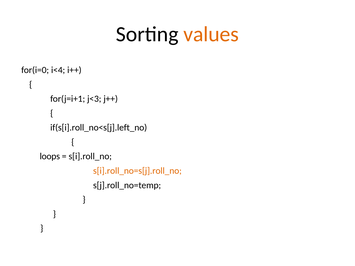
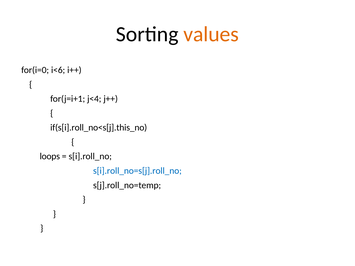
i<4: i<4 -> i<6
j<3: j<3 -> j<4
if(s[i].roll_no<s[j].left_no: if(s[i].roll_no<s[j].left_no -> if(s[i].roll_no<s[j].this_no
s[i].roll_no=s[j].roll_no colour: orange -> blue
